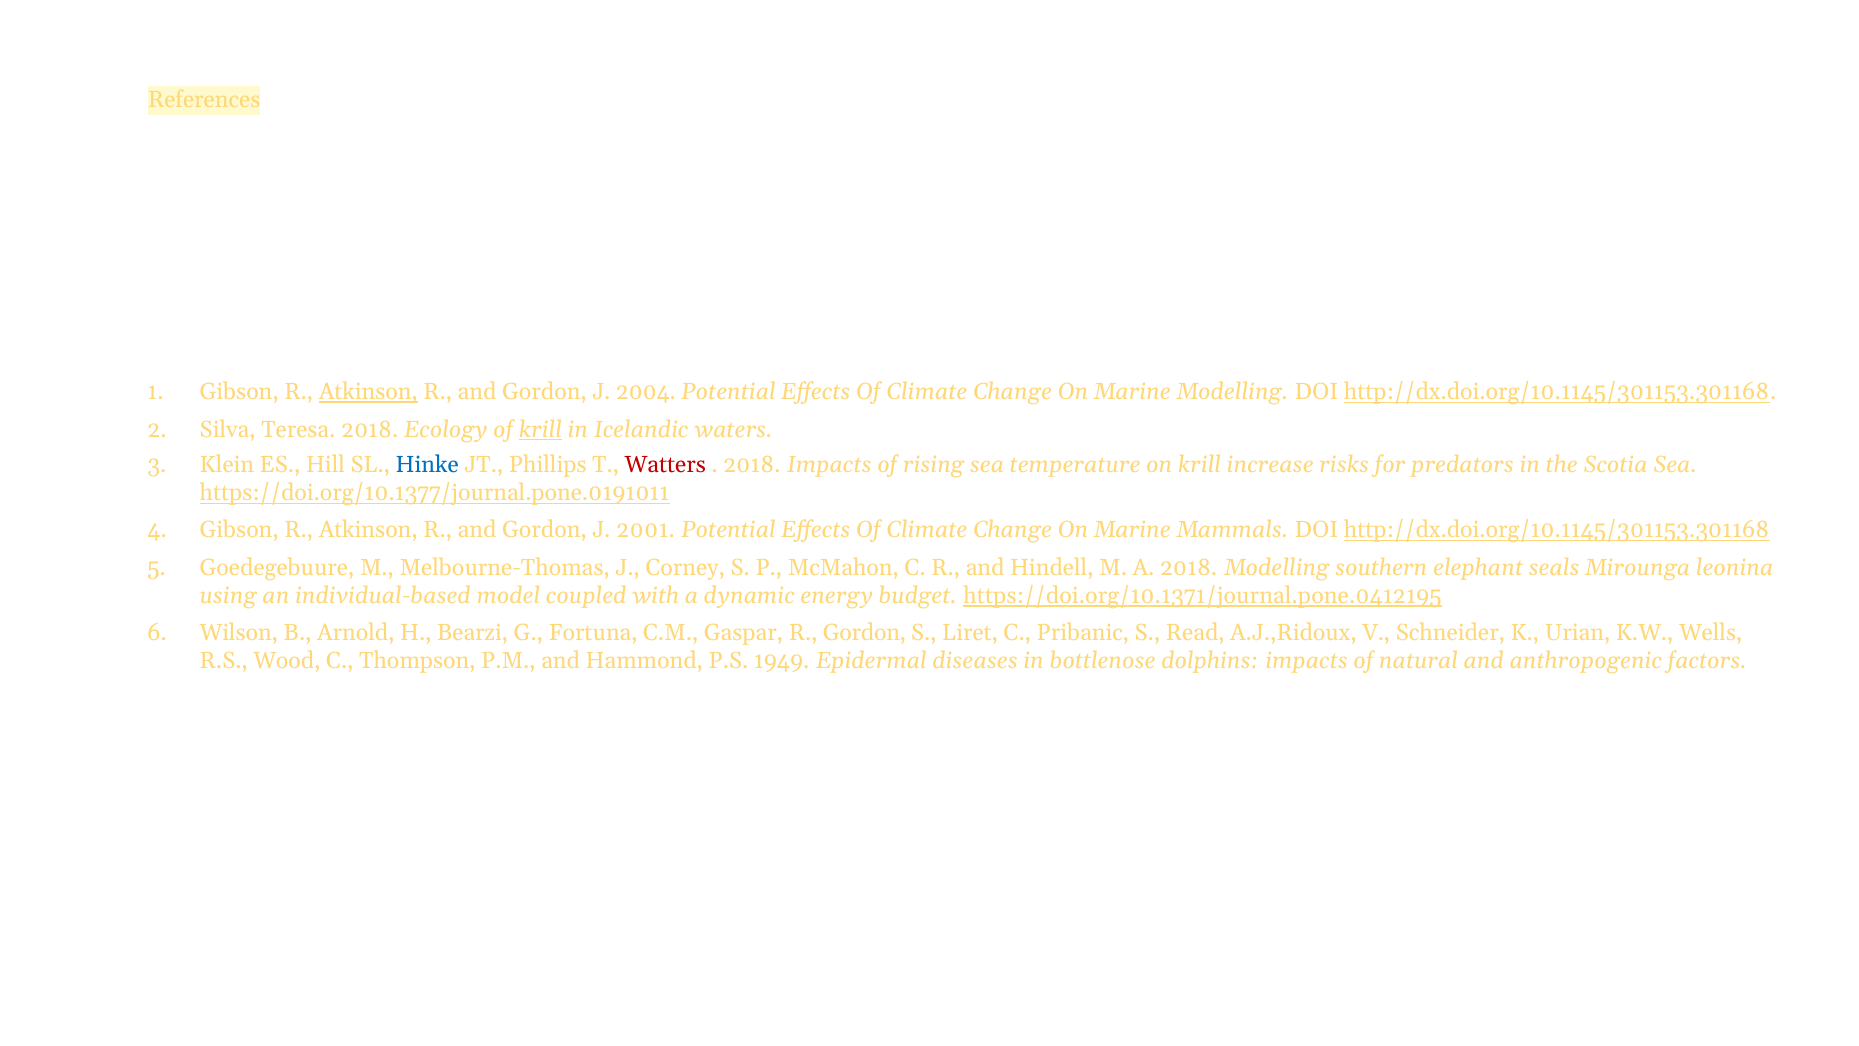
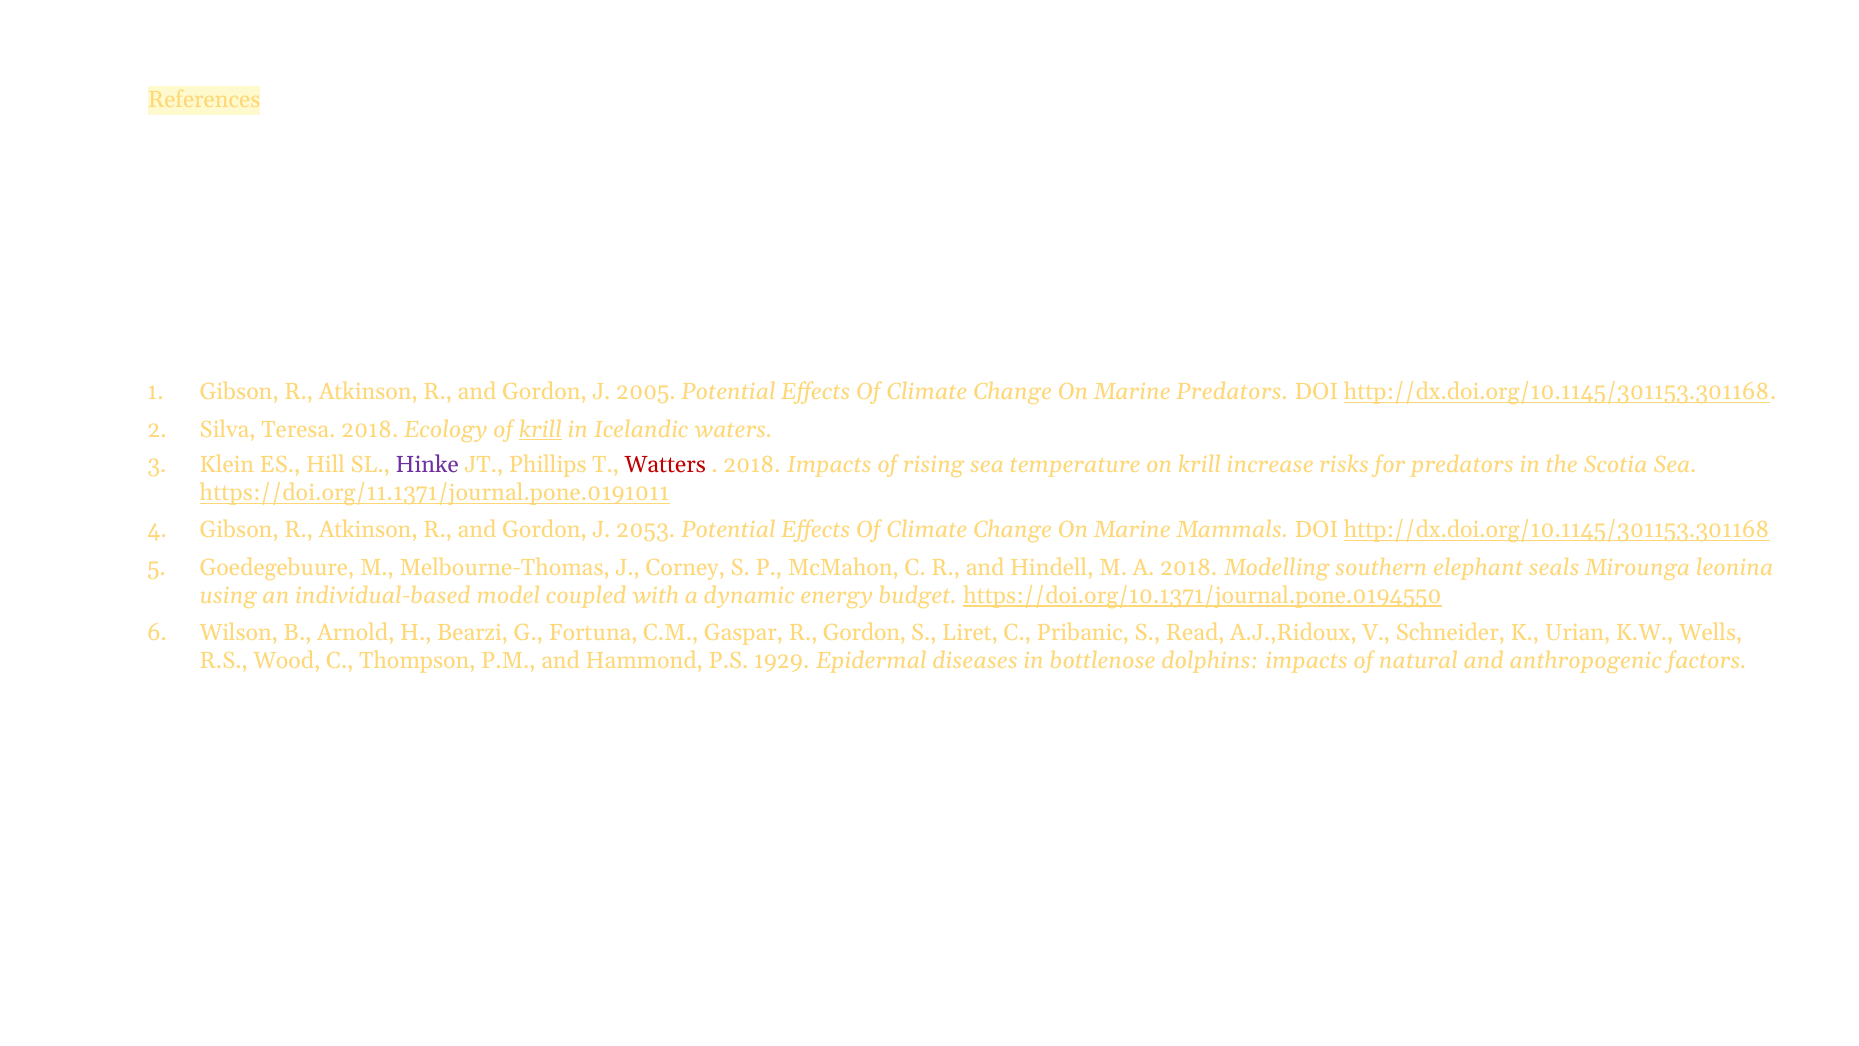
Atkinson at (368, 392) underline: present -> none
2004: 2004 -> 2005
Marine Modelling: Modelling -> Predators
Hinke colour: blue -> purple
https://doi.org/10.1377/journal.pone.0191011: https://doi.org/10.1377/journal.pone.0191011 -> https://doi.org/11.1371/journal.pone.0191011
2001: 2001 -> 2053
https://doi.org/10.1371/journal.pone.0412195: https://doi.org/10.1371/journal.pone.0412195 -> https://doi.org/10.1371/journal.pone.0194550
1949: 1949 -> 1929
